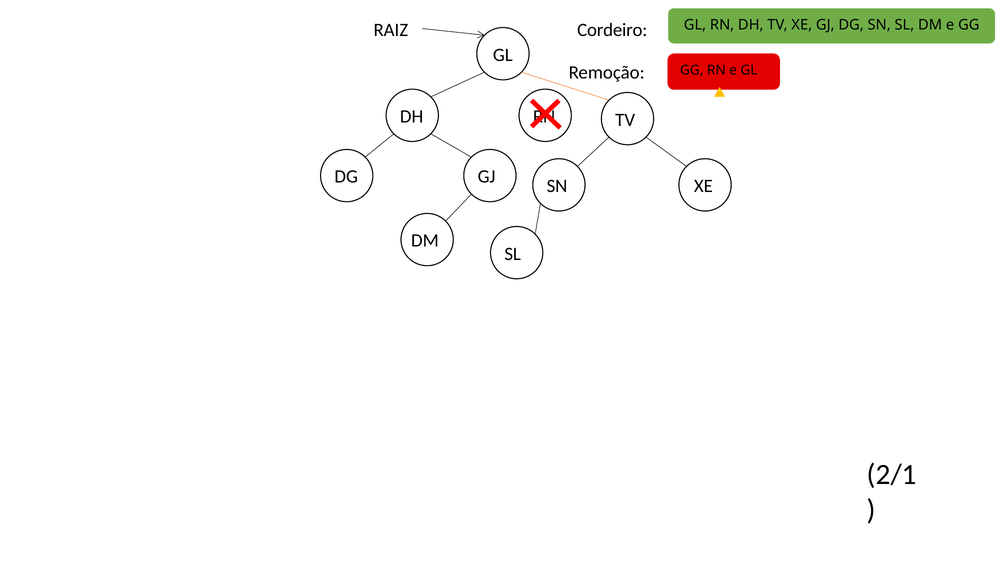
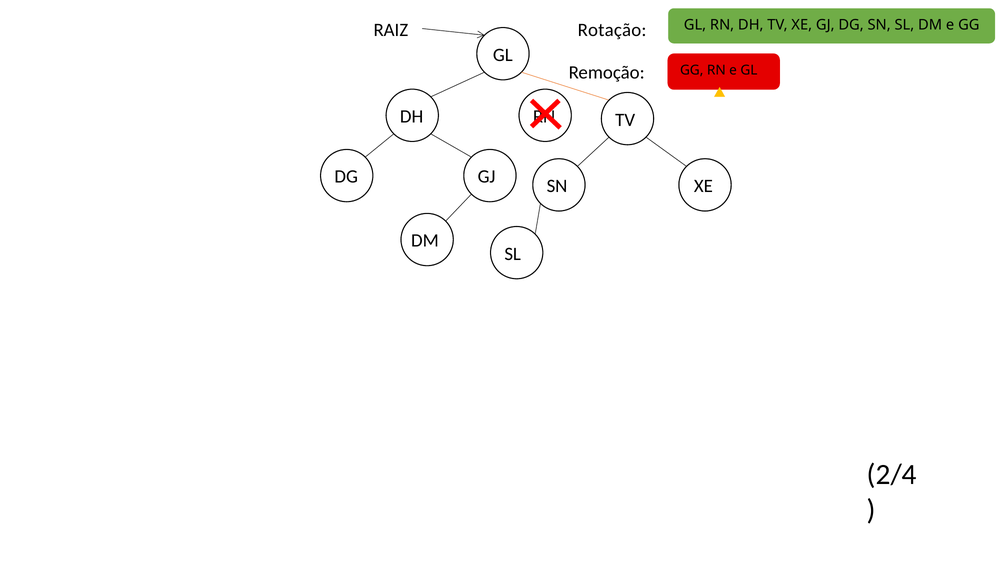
Cordeiro: Cordeiro -> Rotação
2/1: 2/1 -> 2/4
